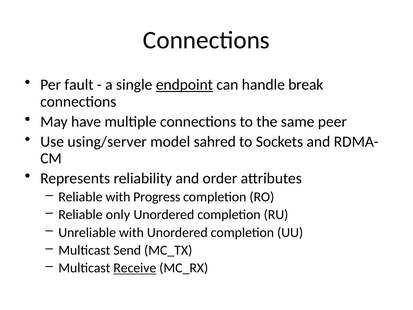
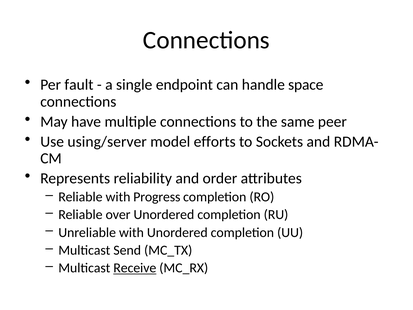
endpoint underline: present -> none
break: break -> space
sahred: sahred -> efforts
only: only -> over
